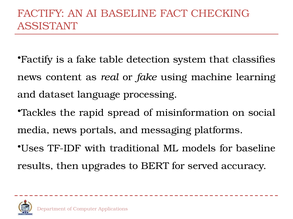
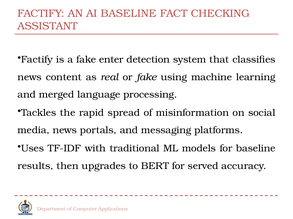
table: table -> enter
dataset: dataset -> merged
